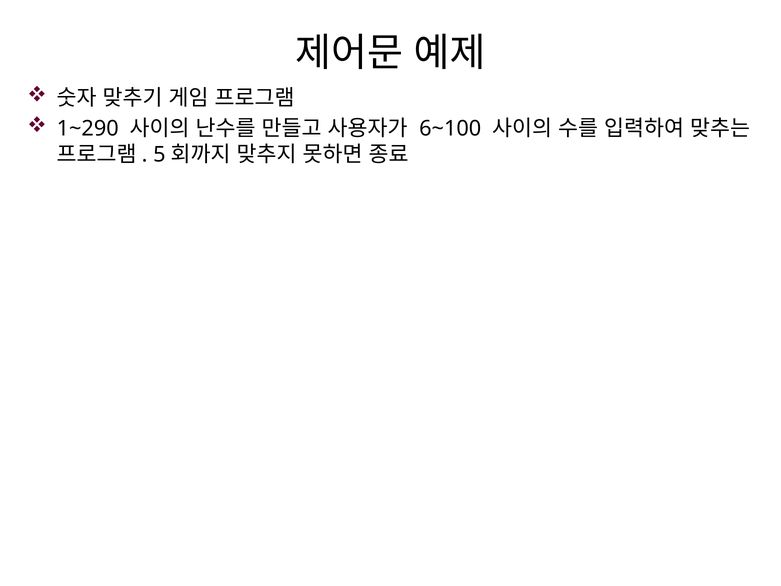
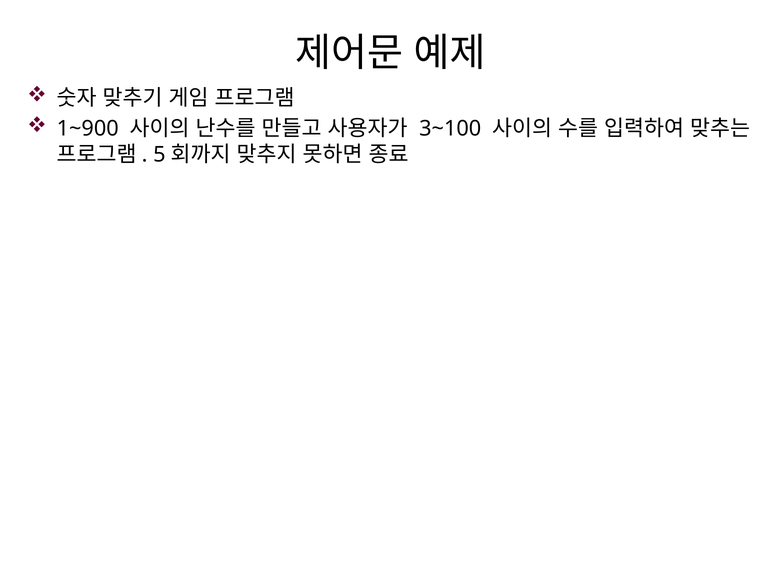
1~290: 1~290 -> 1~900
6~100: 6~100 -> 3~100
